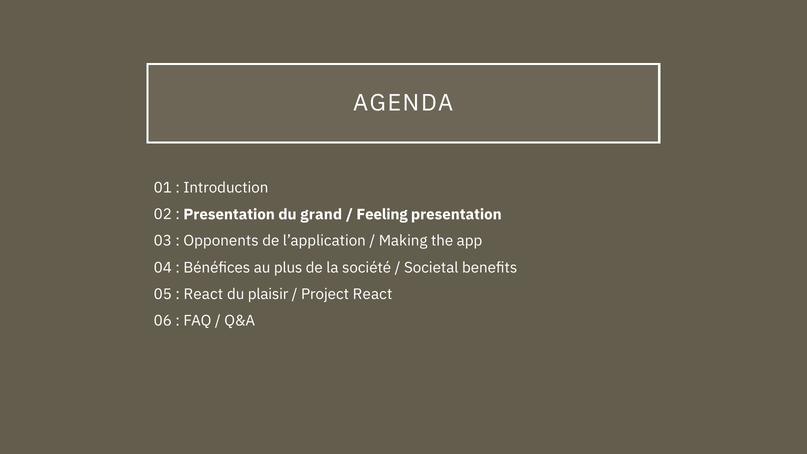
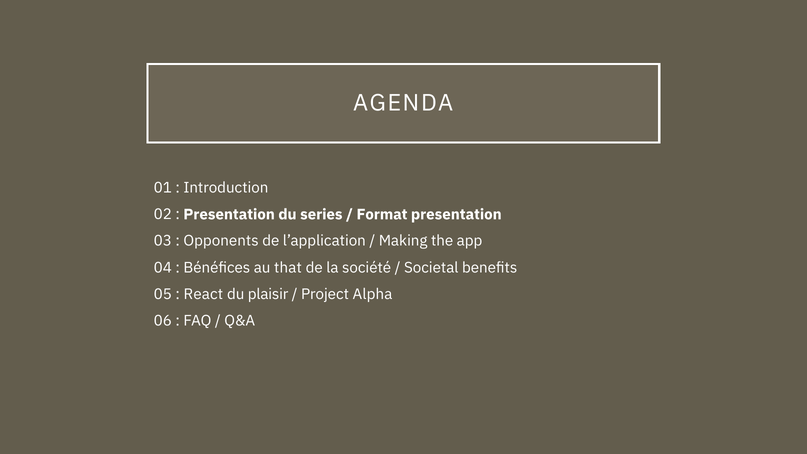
grand: grand -> series
Feeling: Feeling -> Format
plus: plus -> that
Project React: React -> Alpha
